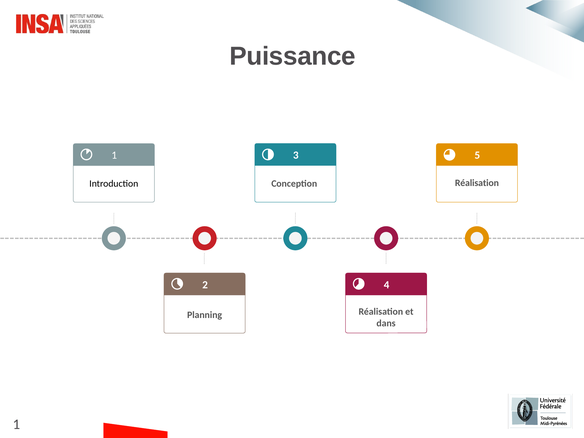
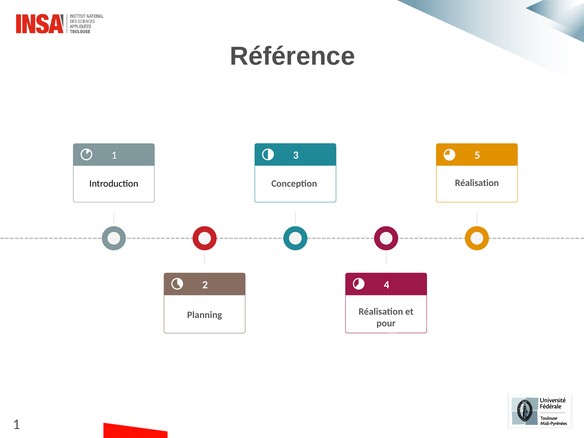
Puissance: Puissance -> Référence
dans: dans -> pour
